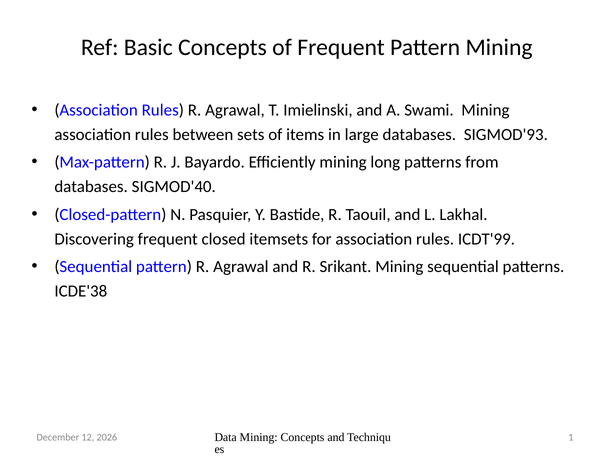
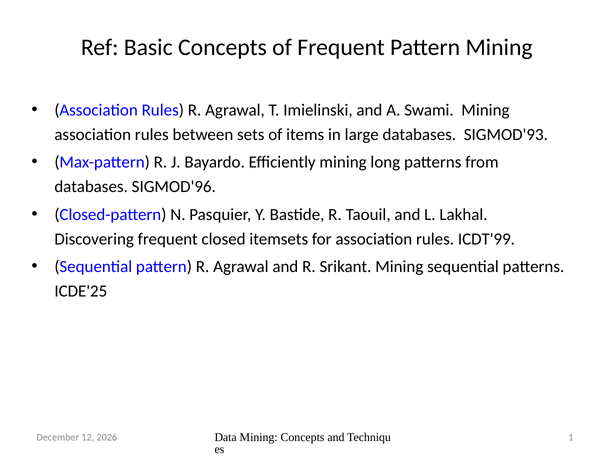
SIGMOD'40: SIGMOD'40 -> SIGMOD'96
ICDE'38: ICDE'38 -> ICDE'25
